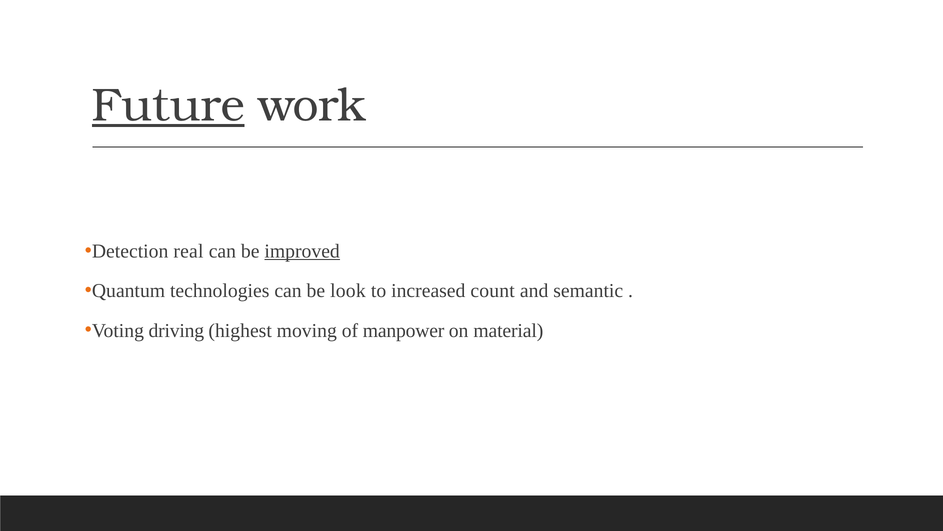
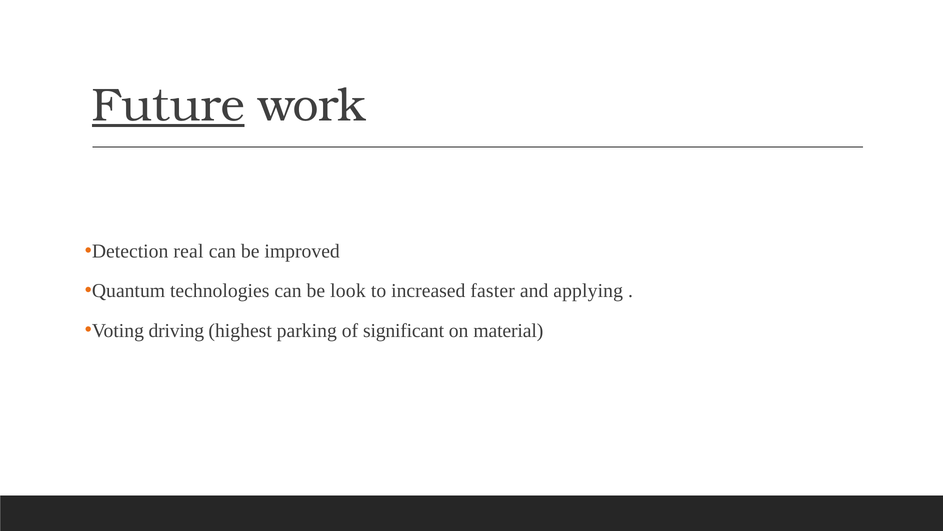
improved underline: present -> none
count: count -> faster
semantic: semantic -> applying
moving: moving -> parking
manpower: manpower -> significant
